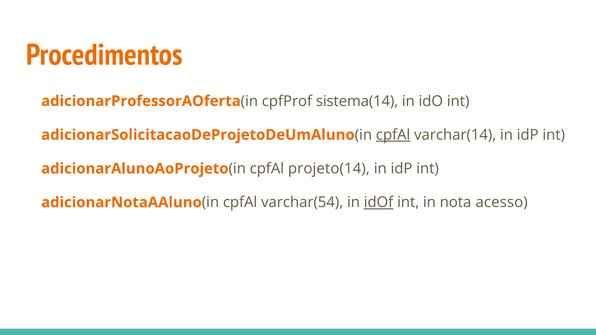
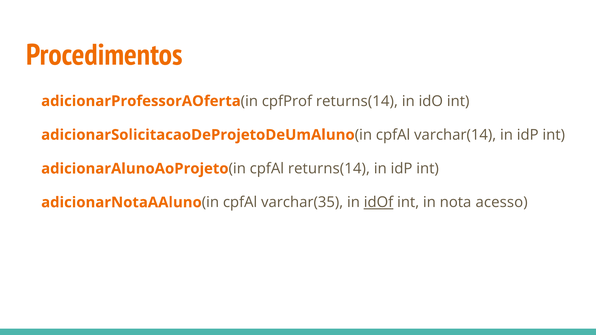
cpfProf sistema(14: sistema(14 -> returns(14
cpfAl at (393, 135) underline: present -> none
cpfAl projeto(14: projeto(14 -> returns(14
varchar(54: varchar(54 -> varchar(35
